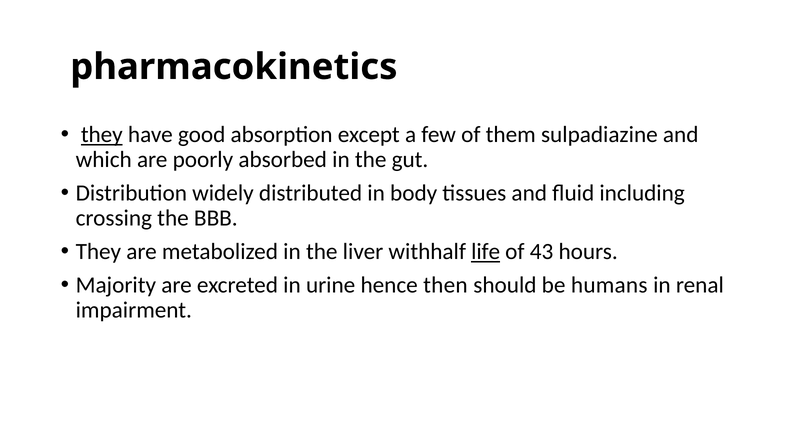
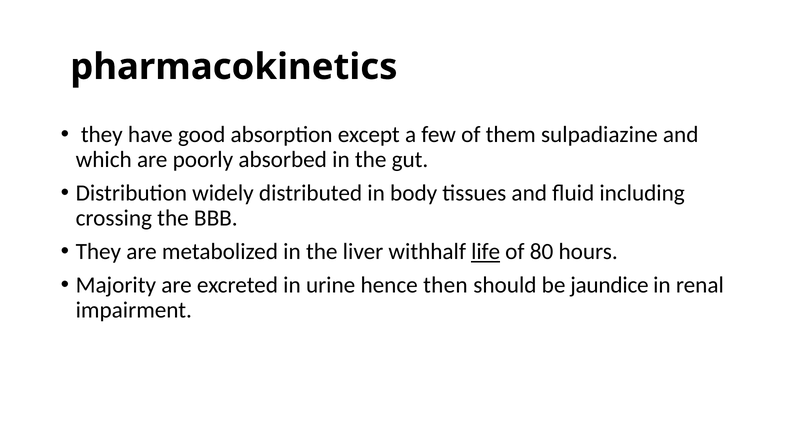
they at (102, 135) underline: present -> none
43: 43 -> 80
humans: humans -> jaundice
